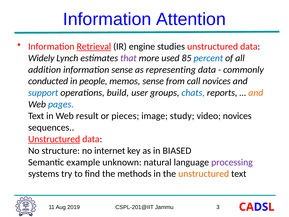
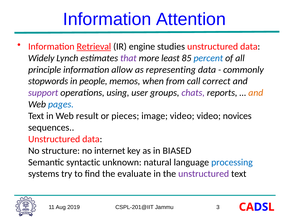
used: used -> least
addition: addition -> principle
information sense: sense -> allow
conducted: conducted -> stopwords
memos sense: sense -> when
call novices: novices -> correct
support colour: blue -> purple
build: build -> using
chats colour: blue -> purple
image study: study -> video
Unstructured at (54, 139) underline: present -> none
example: example -> syntactic
processing colour: purple -> blue
methods: methods -> evaluate
unstructured at (204, 174) colour: orange -> purple
